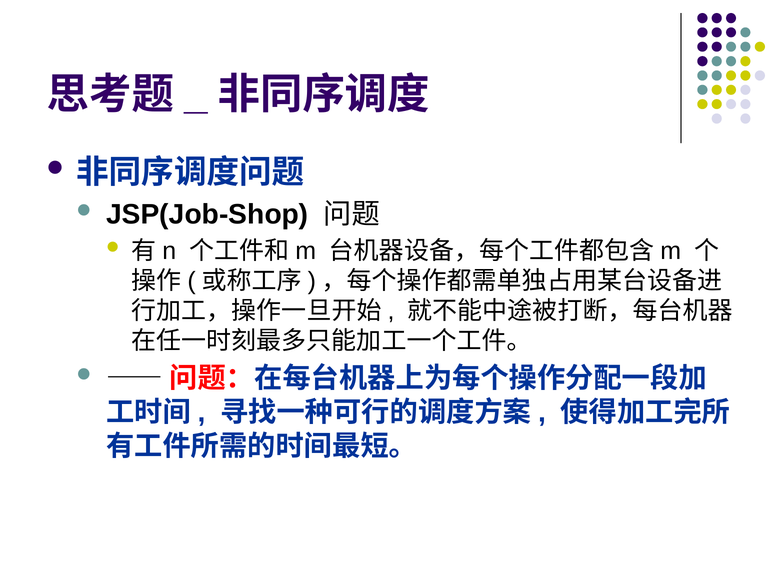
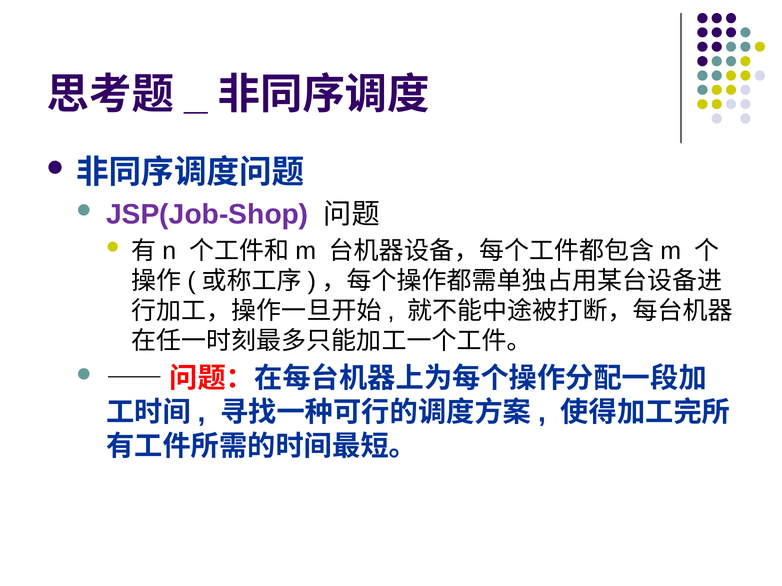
JSP(Job-Shop colour: black -> purple
